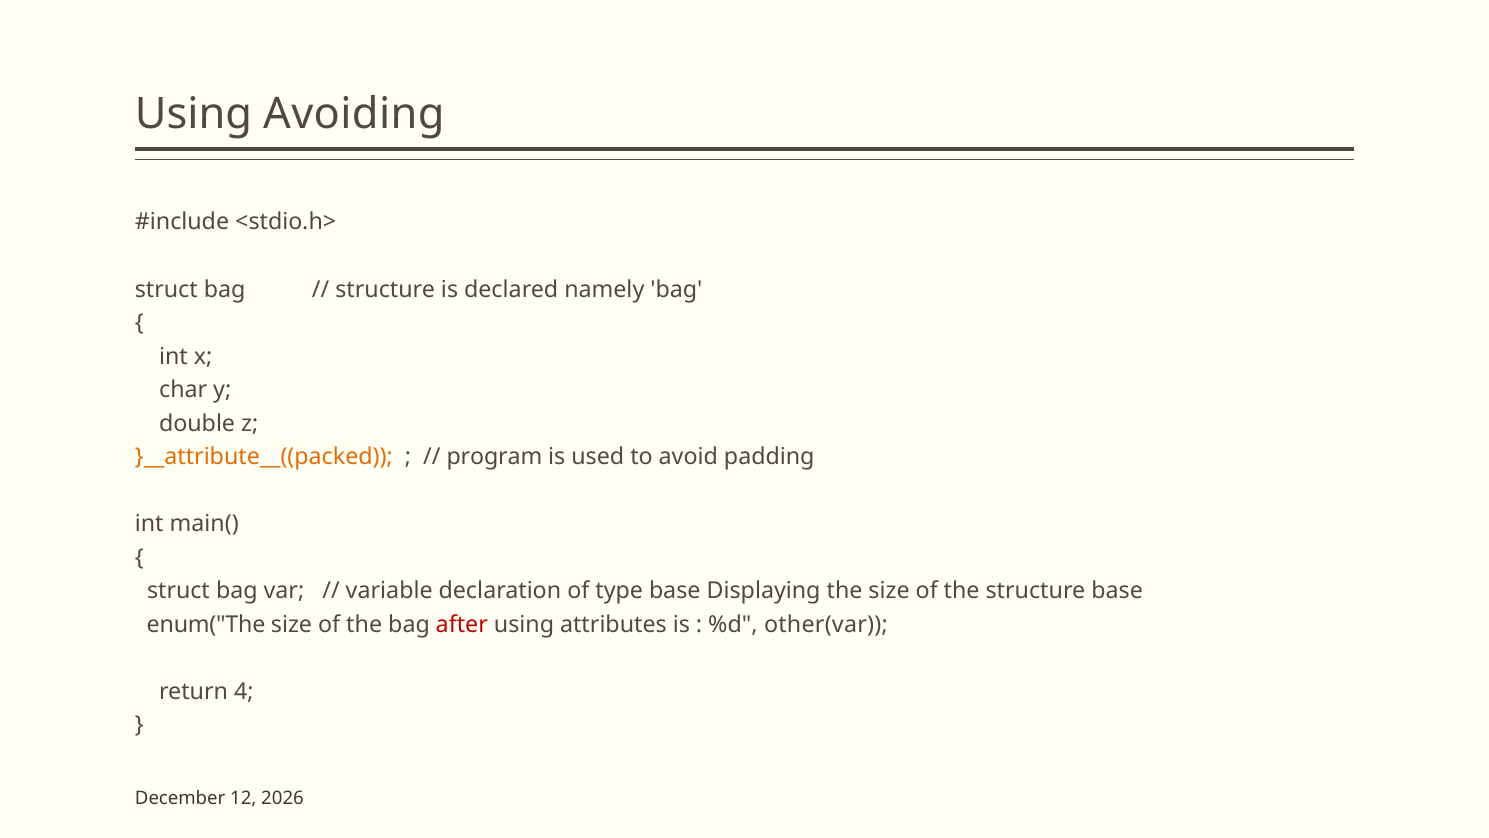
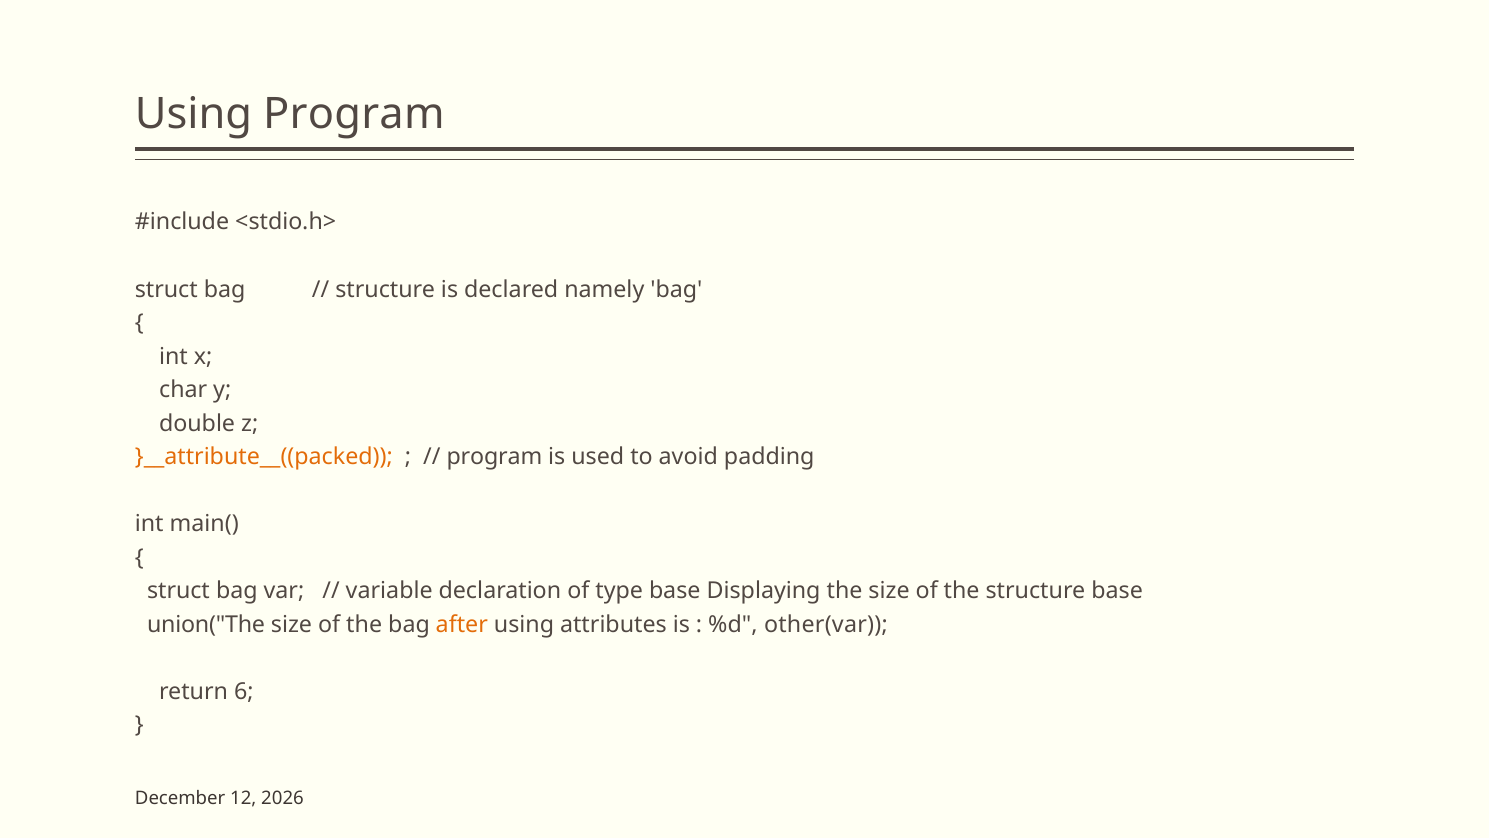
Using Avoiding: Avoiding -> Program
enum("The: enum("The -> union("The
after colour: red -> orange
4: 4 -> 6
